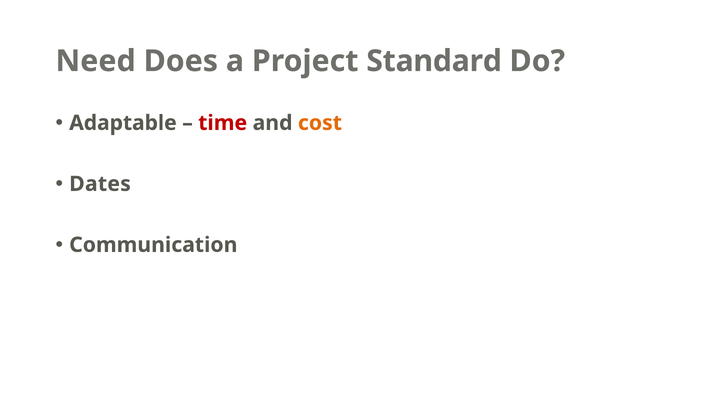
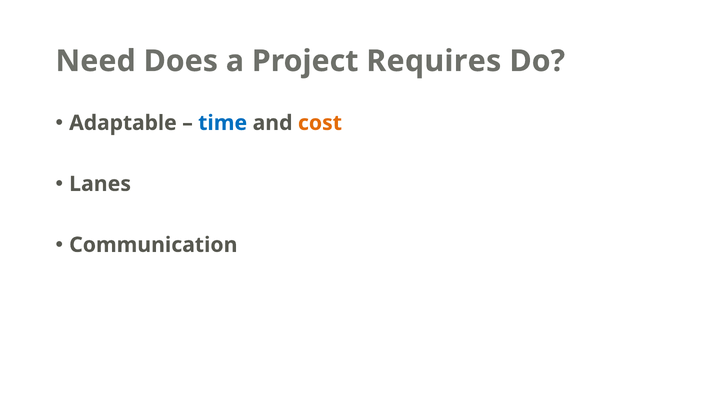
Standard: Standard -> Requires
time colour: red -> blue
Dates: Dates -> Lanes
